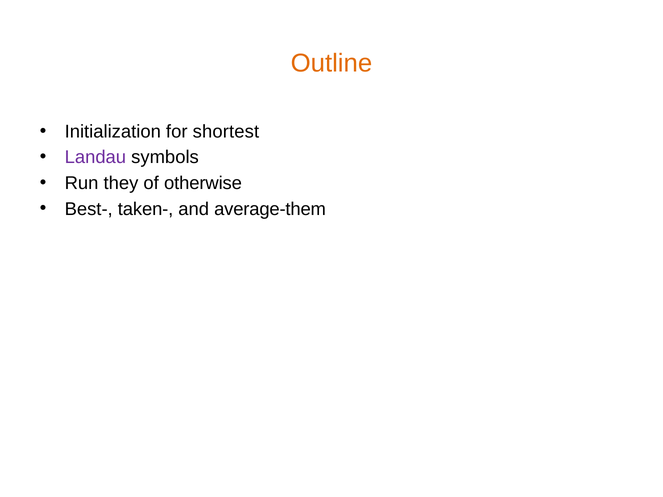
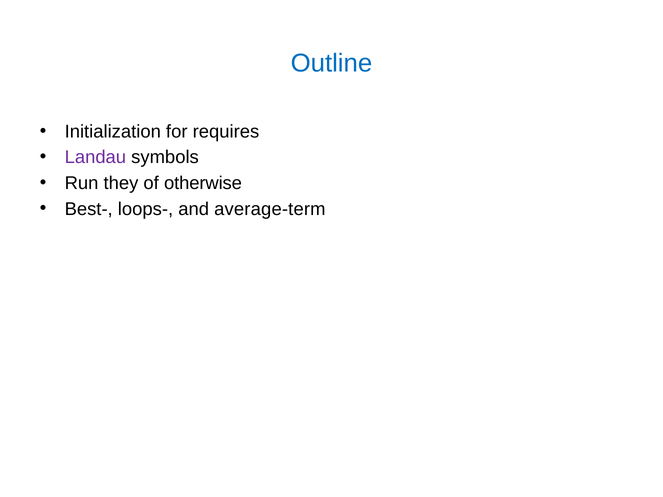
Outline colour: orange -> blue
shortest: shortest -> requires
taken-: taken- -> loops-
average-them: average-them -> average-term
